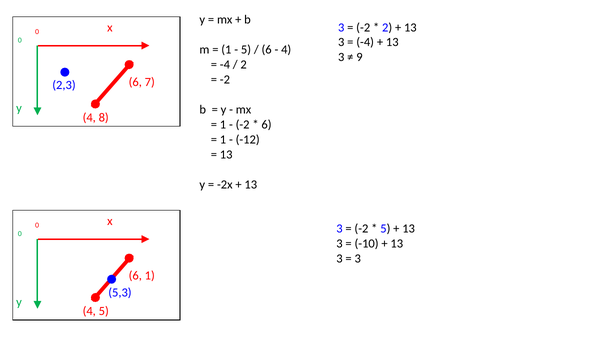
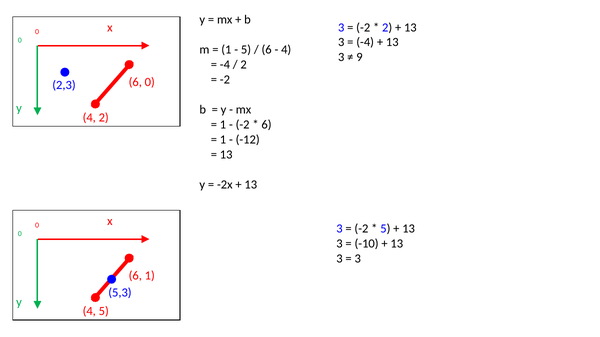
6 7: 7 -> 0
4 8: 8 -> 2
